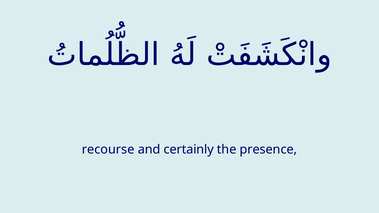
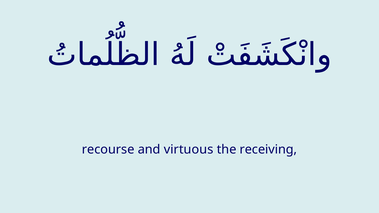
certainly: certainly -> virtuous
presence: presence -> receiving
